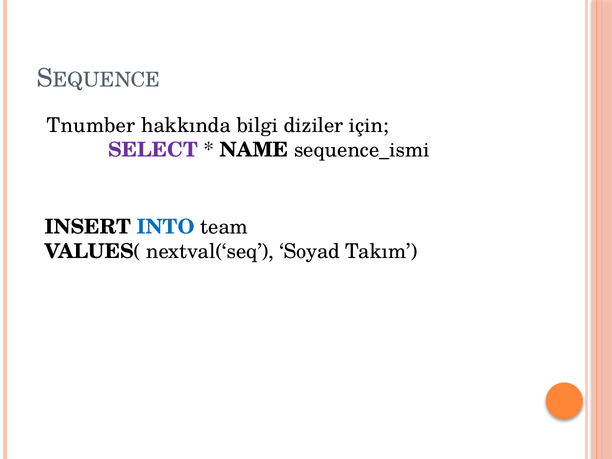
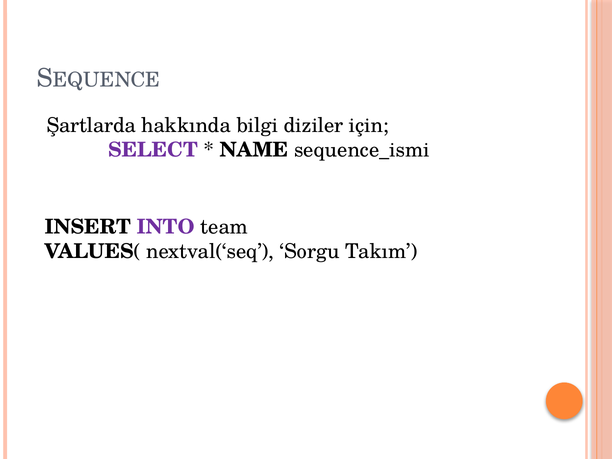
Tnumber: Tnumber -> Şartlarda
INTO colour: blue -> purple
Soyad: Soyad -> Sorgu
